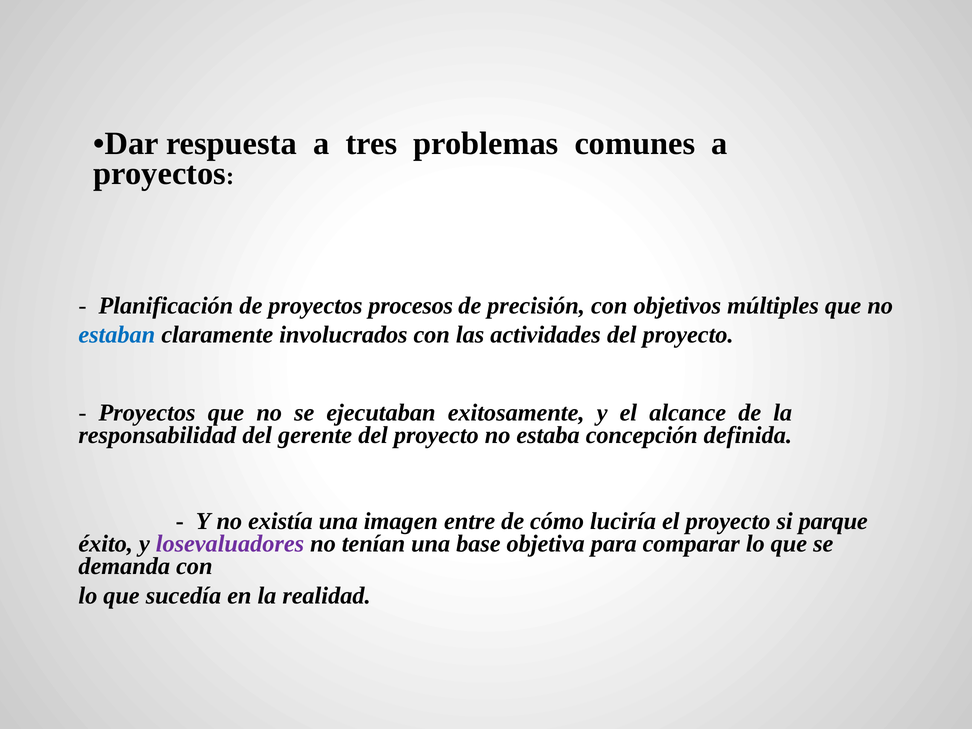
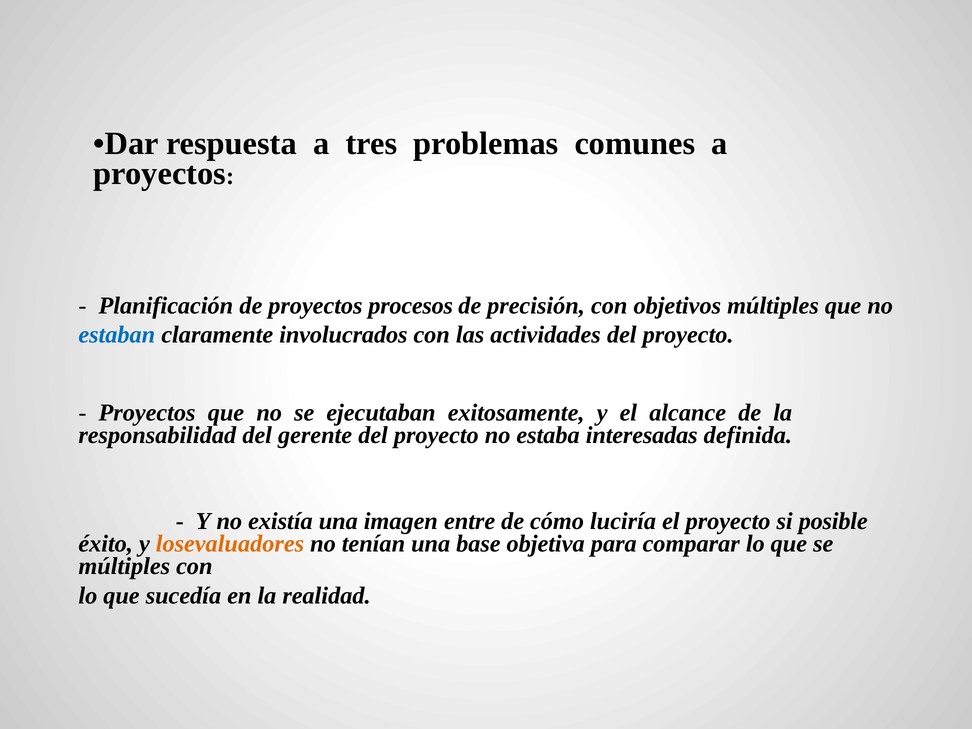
concepción: concepción -> interesadas
parque: parque -> posible
losevaluadores colour: purple -> orange
demanda at (124, 566): demanda -> múltiples
